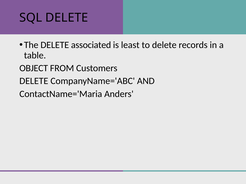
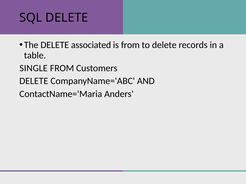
is least: least -> from
OBJECT: OBJECT -> SINGLE
